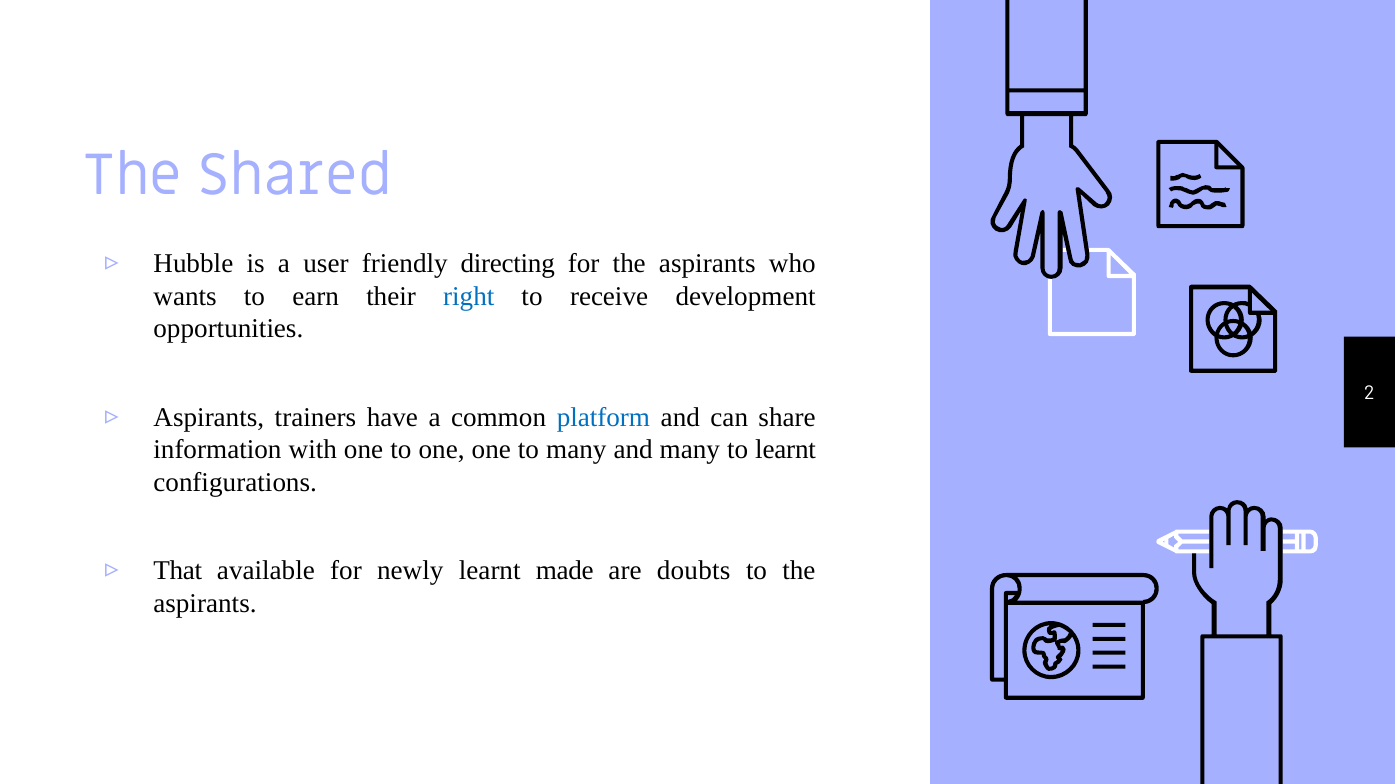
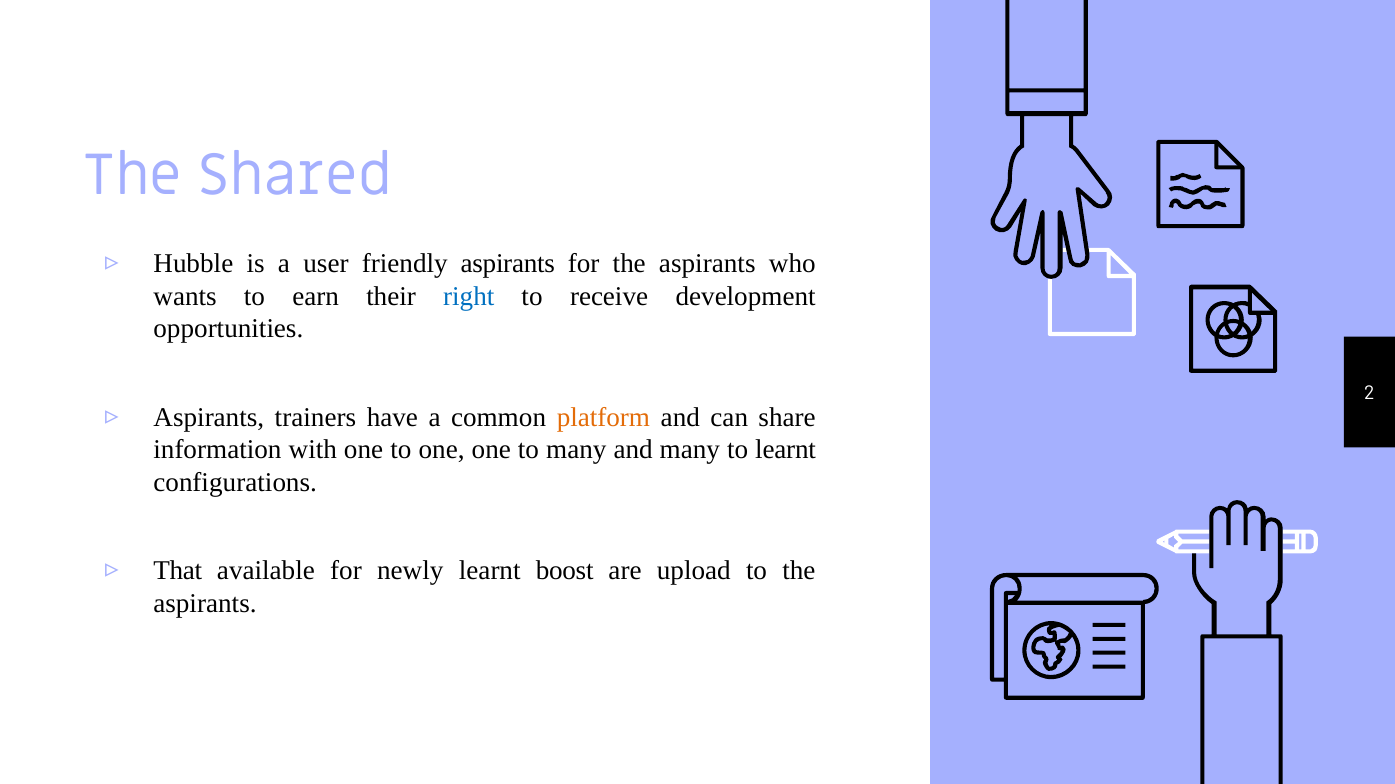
friendly directing: directing -> aspirants
platform colour: blue -> orange
made: made -> boost
doubts: doubts -> upload
